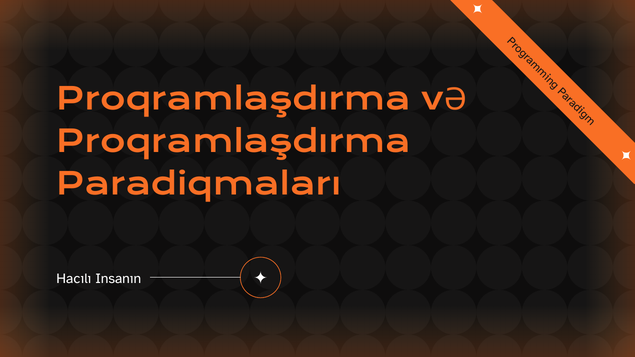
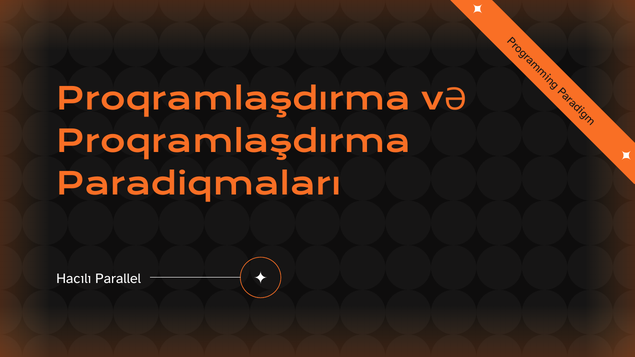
Insanın: Insanın -> Parallel
